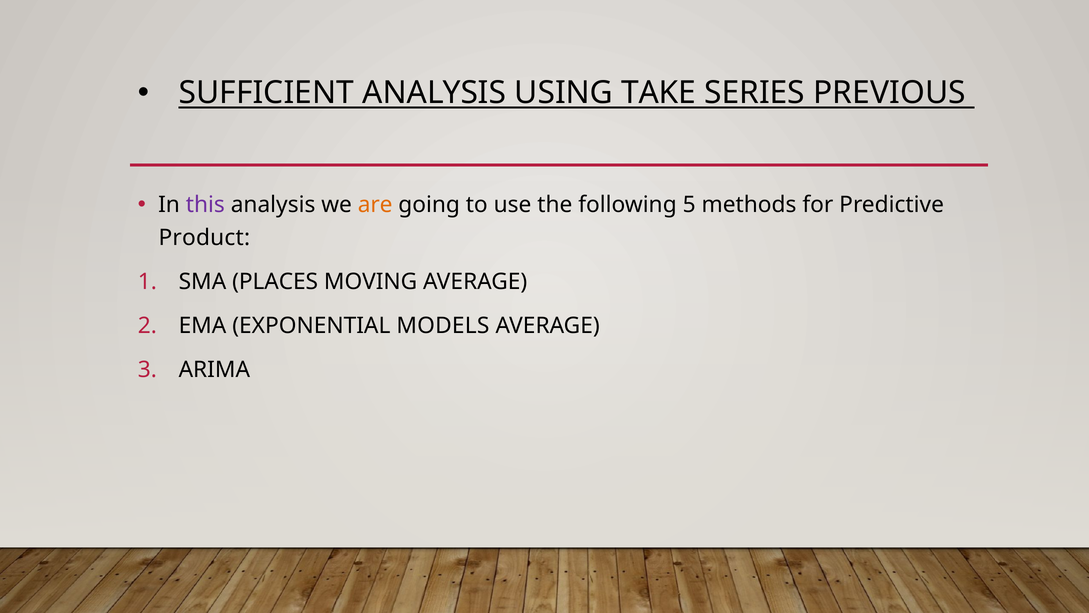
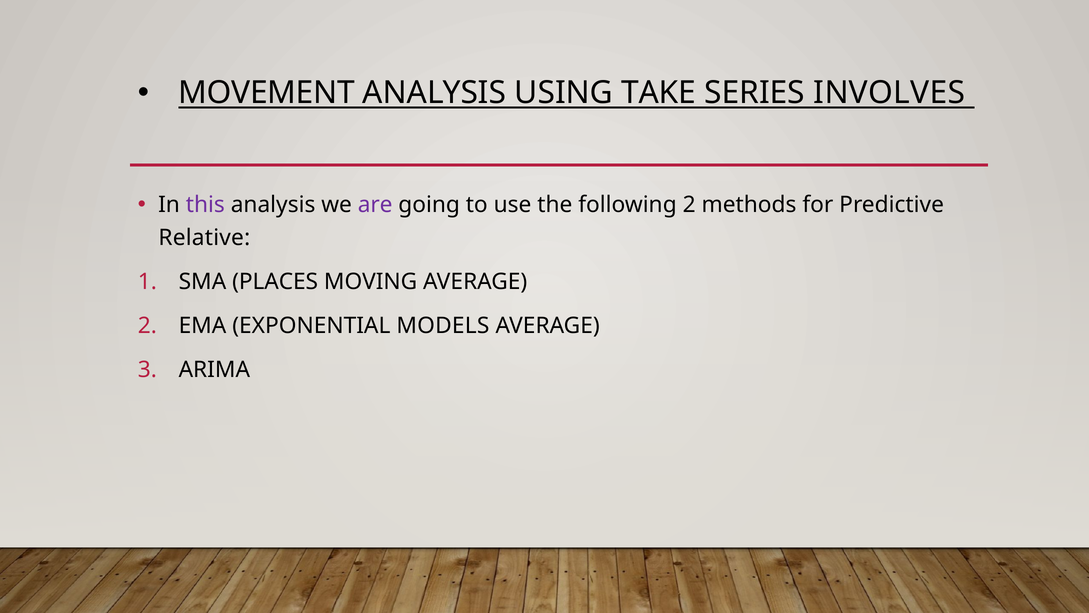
SUFFICIENT: SUFFICIENT -> MOVEMENT
PREVIOUS: PREVIOUS -> INVOLVES
are colour: orange -> purple
following 5: 5 -> 2
Product: Product -> Relative
